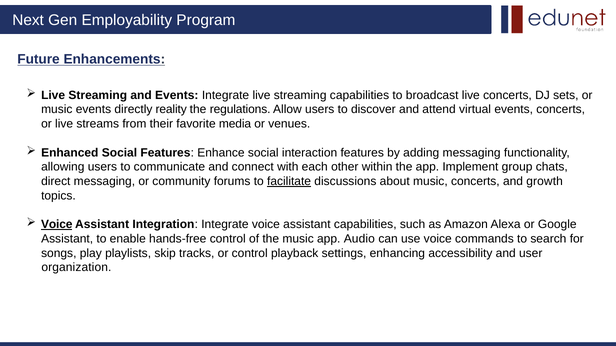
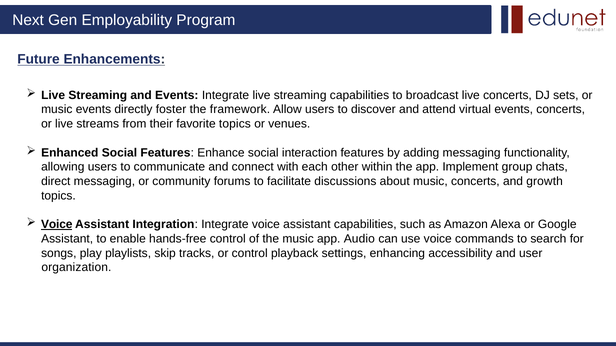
reality: reality -> foster
regulations: regulations -> framework
favorite media: media -> topics
facilitate underline: present -> none
